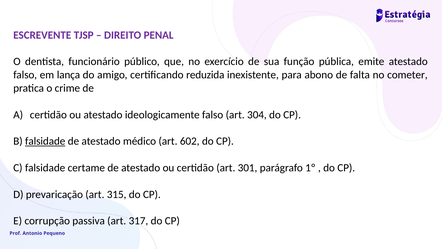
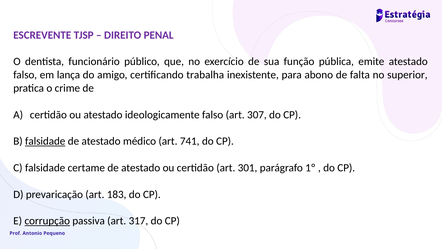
reduzida: reduzida -> trabalha
cometer: cometer -> superior
304: 304 -> 307
602: 602 -> 741
315: 315 -> 183
corrupção underline: none -> present
